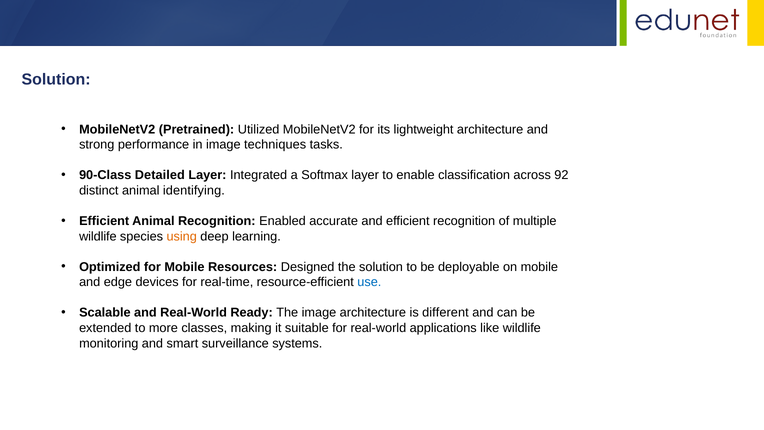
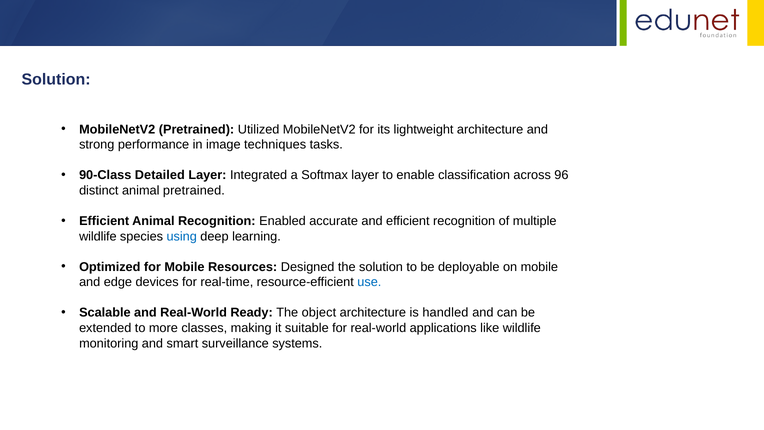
92: 92 -> 96
animal identifying: identifying -> pretrained
using colour: orange -> blue
The image: image -> object
different: different -> handled
